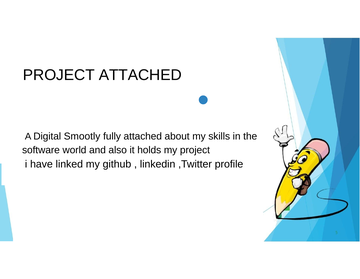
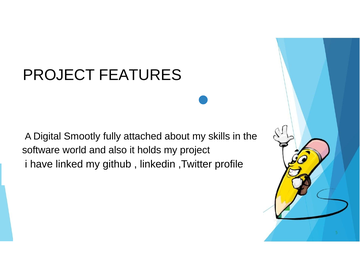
PROJECT ATTACHED: ATTACHED -> FEATURES
